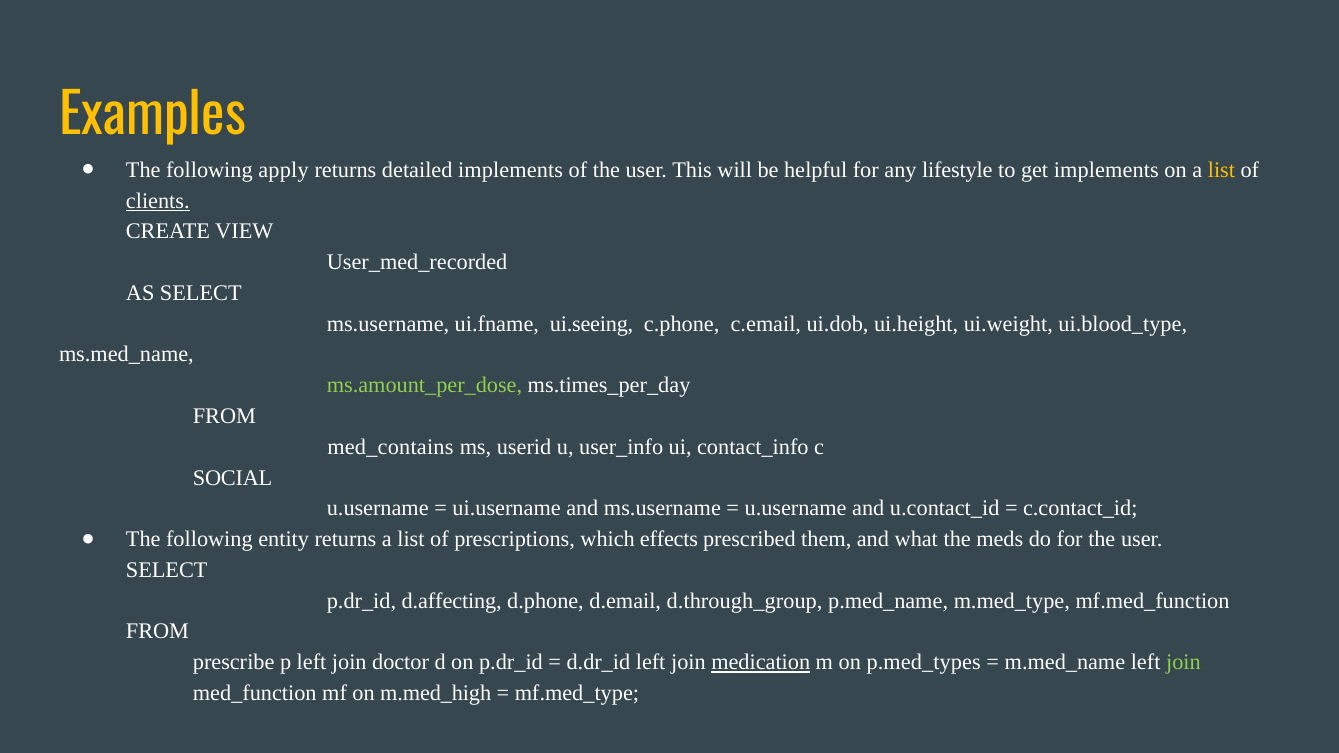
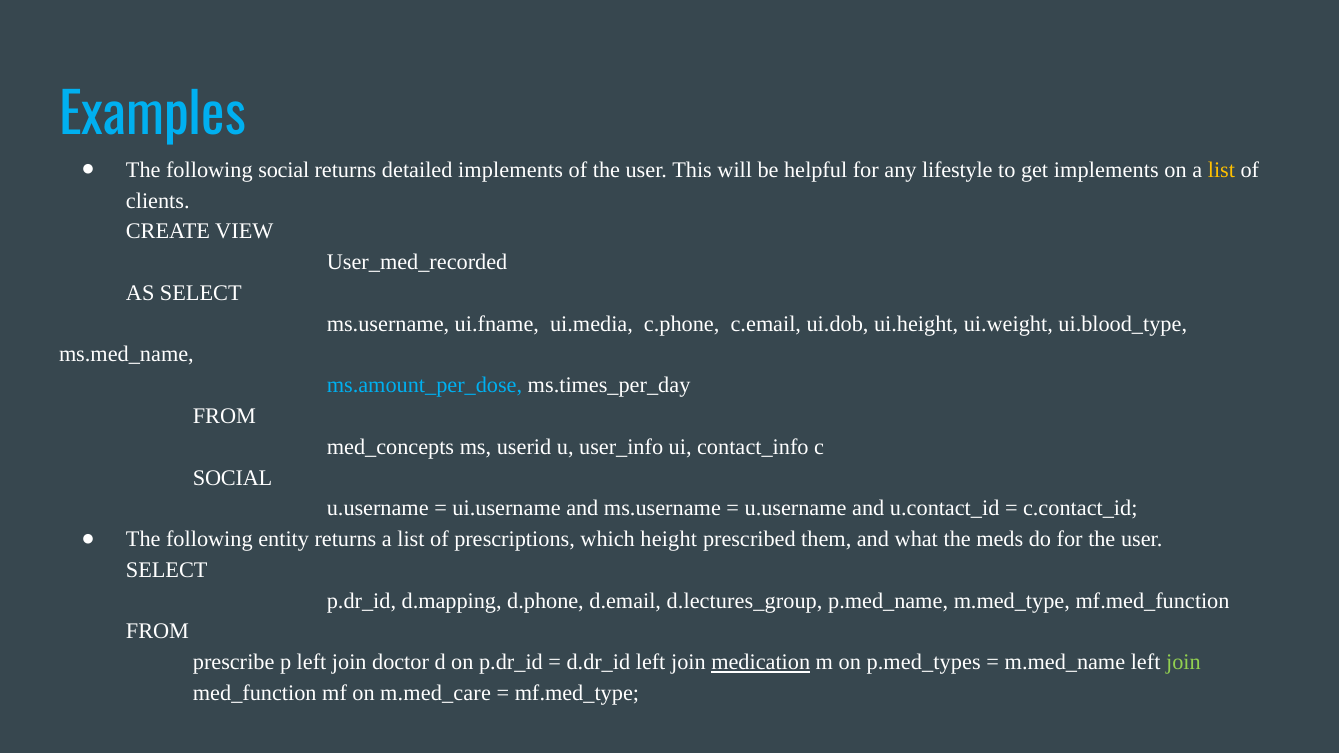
Examples colour: yellow -> light blue
following apply: apply -> social
clients underline: present -> none
ui.seeing: ui.seeing -> ui.media
ms.amount_per_dose colour: light green -> light blue
med_contains: med_contains -> med_concepts
effects: effects -> height
d.affecting: d.affecting -> d.mapping
d.through_group: d.through_group -> d.lectures_group
m.med_high: m.med_high -> m.med_care
